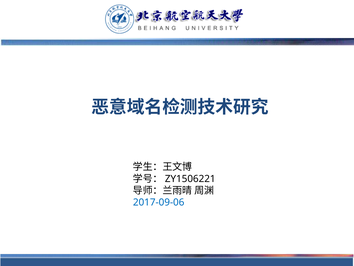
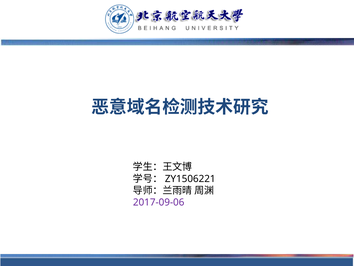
2017-09-06 colour: blue -> purple
